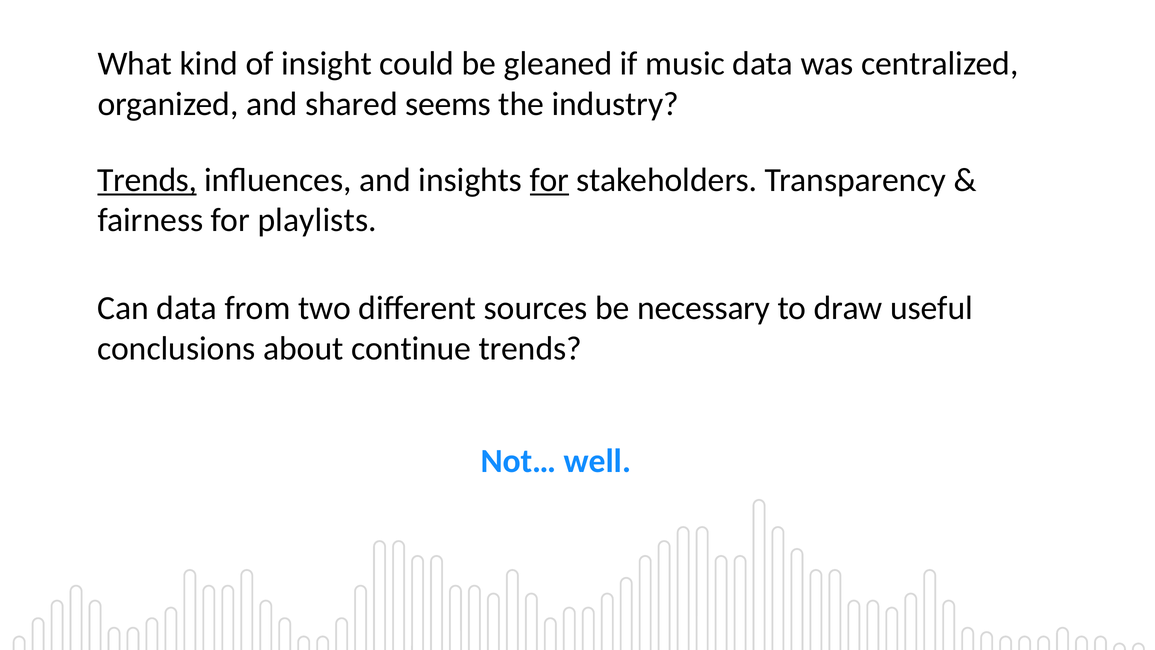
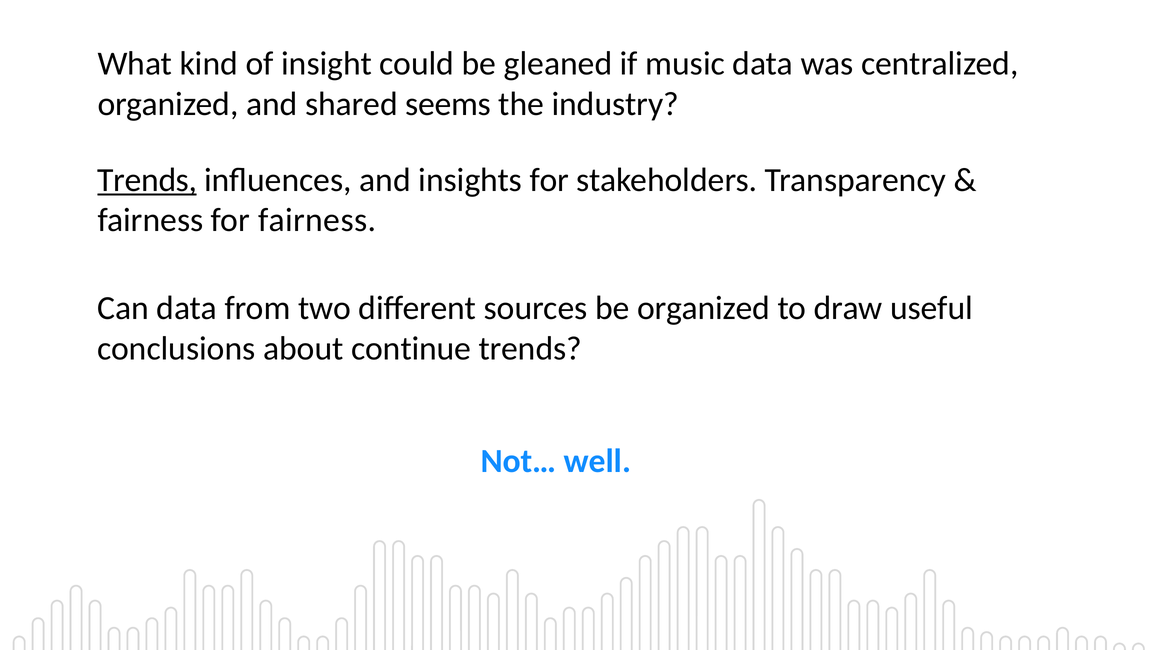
for at (549, 180) underline: present -> none
for playlists: playlists -> fairness
be necessary: necessary -> organized
